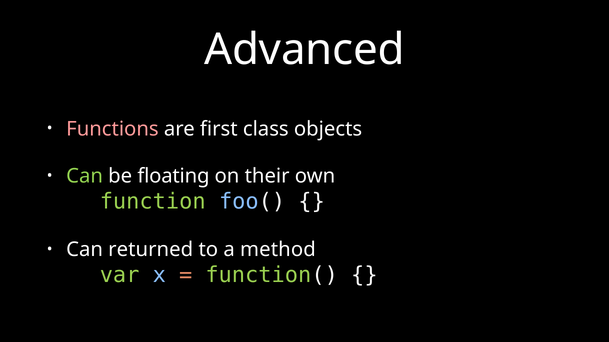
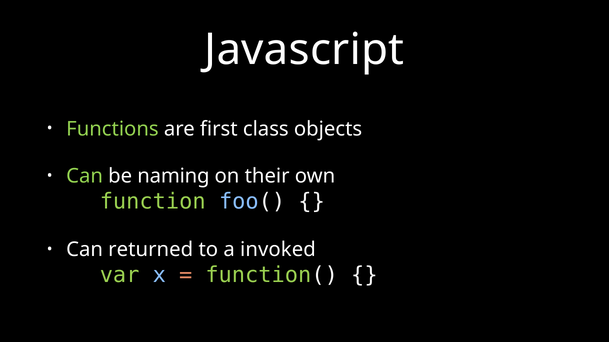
Advanced: Advanced -> Javascript
Functions colour: pink -> light green
floating: floating -> naming
method: method -> invoked
